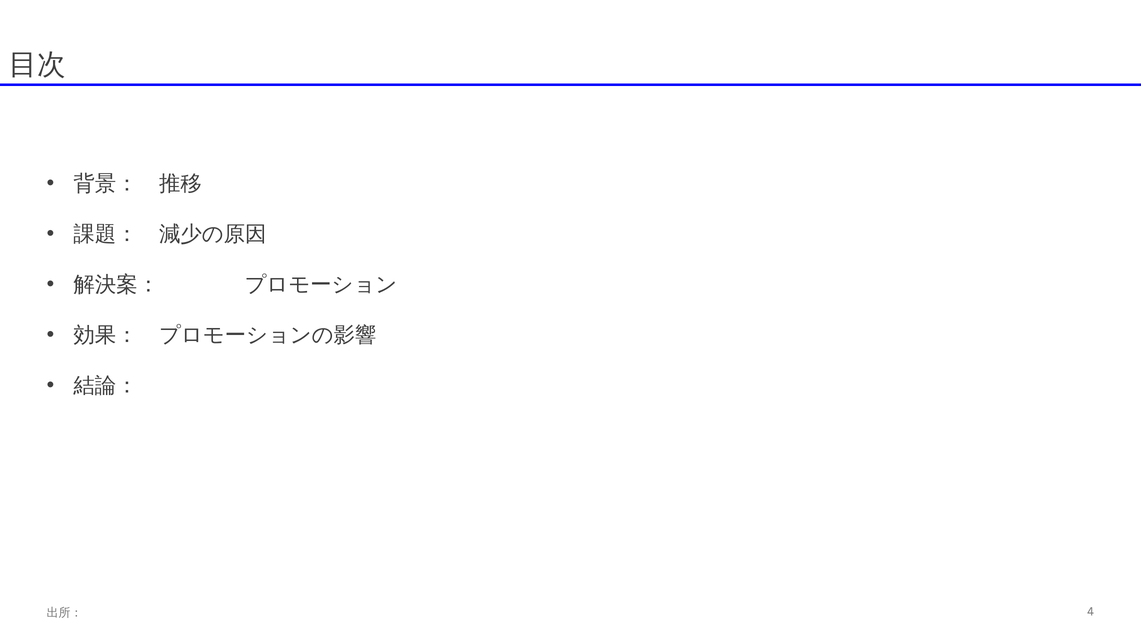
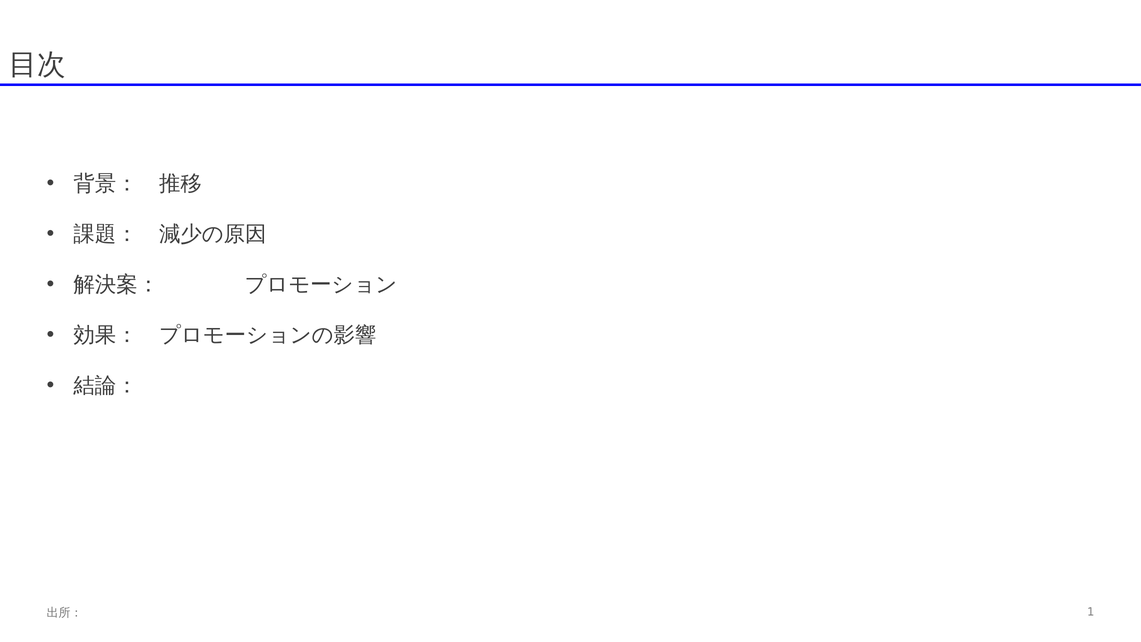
4: 4 -> 1
